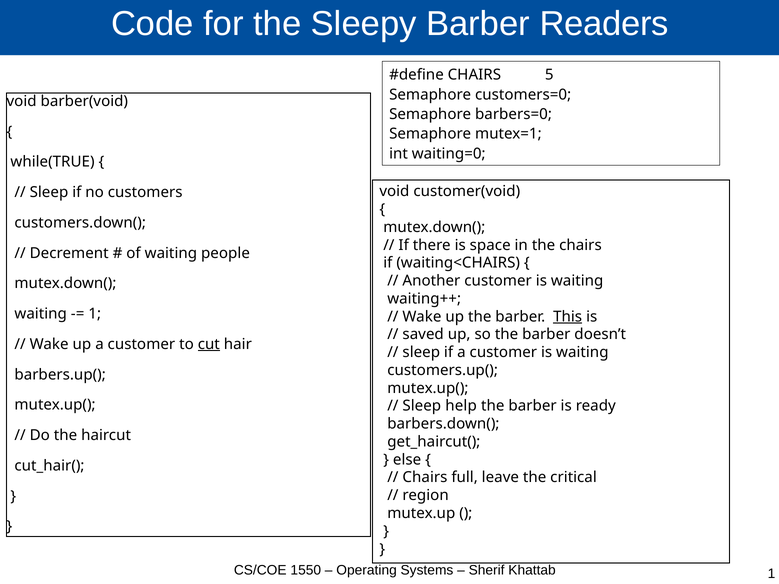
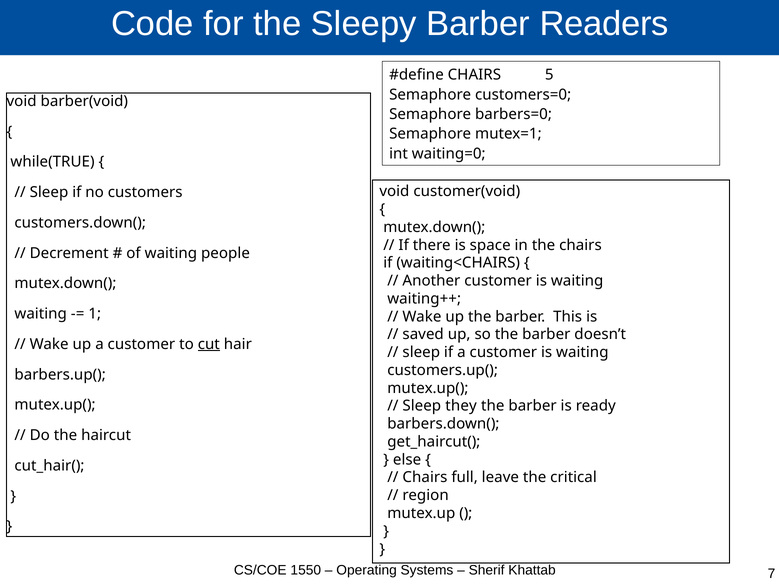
This underline: present -> none
help: help -> they
Khattab 1: 1 -> 7
